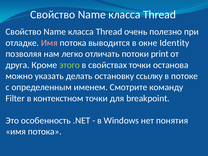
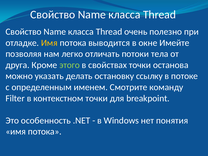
Имя at (49, 43) colour: pink -> yellow
Identity: Identity -> Имейте
print: print -> тела
